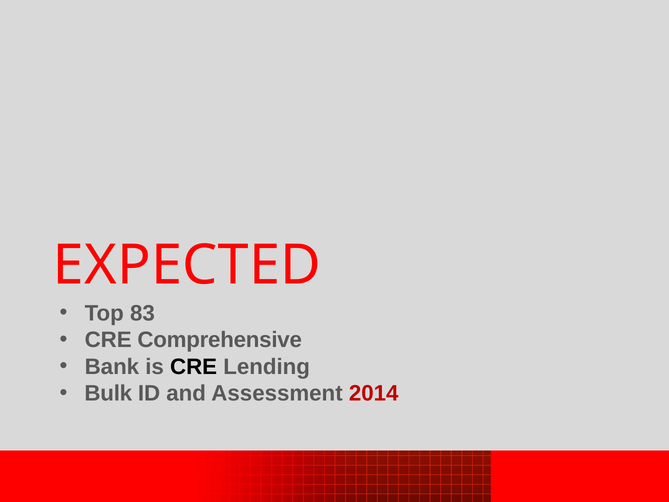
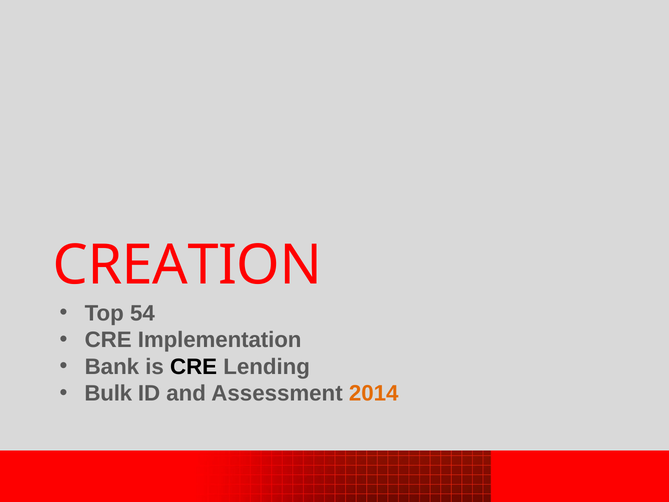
EXPECTED: EXPECTED -> CREATION
83: 83 -> 54
Comprehensive: Comprehensive -> Implementation
2014 colour: red -> orange
